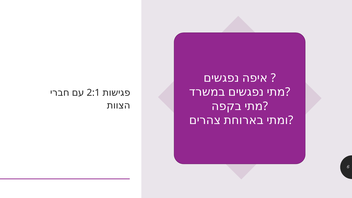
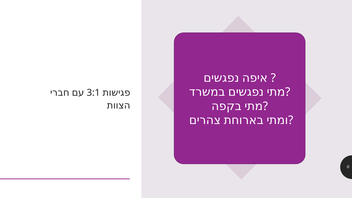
2:1: 2:1 -> 3:1
